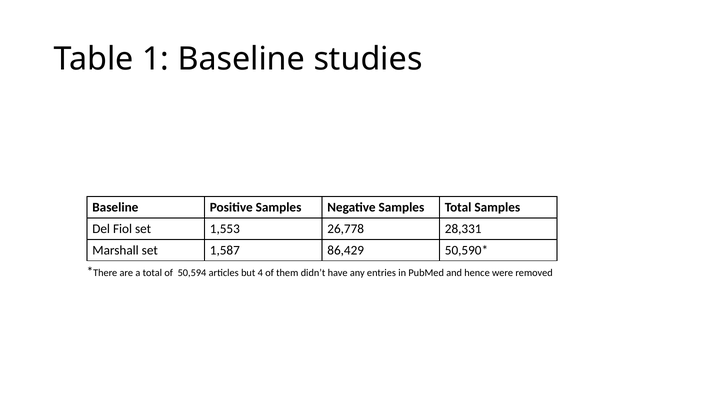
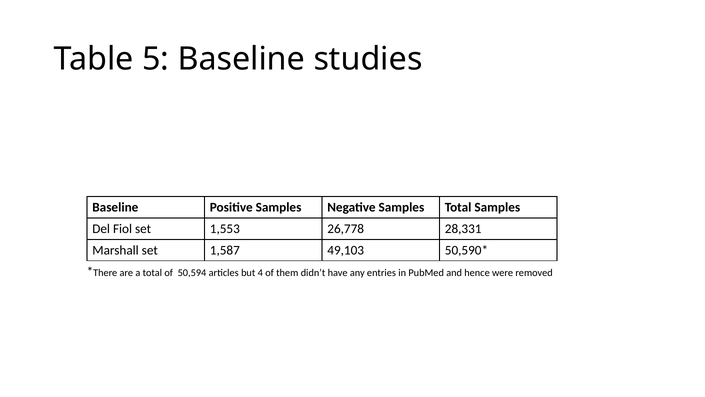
1: 1 -> 5
86,429: 86,429 -> 49,103
